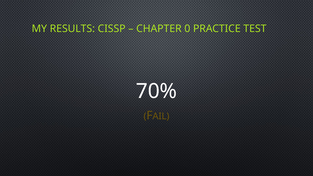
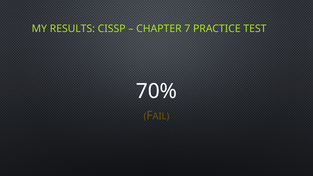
0: 0 -> 7
